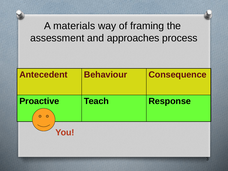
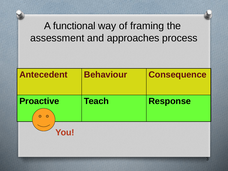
materials: materials -> functional
